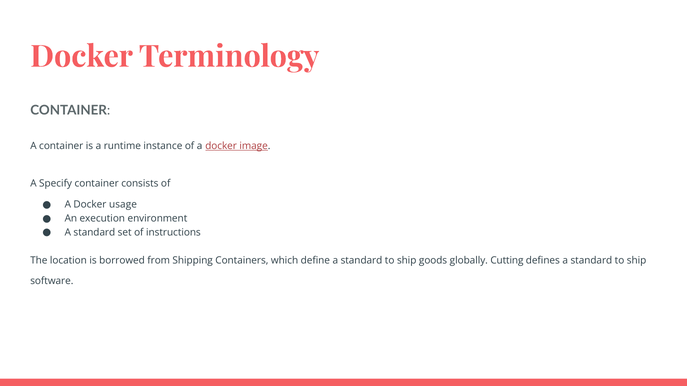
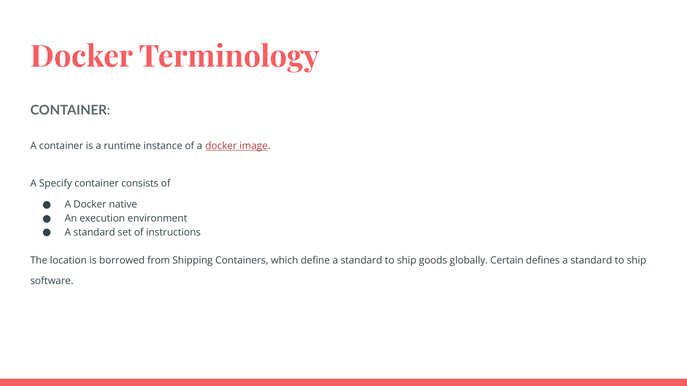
usage: usage -> native
Cutting: Cutting -> Certain
